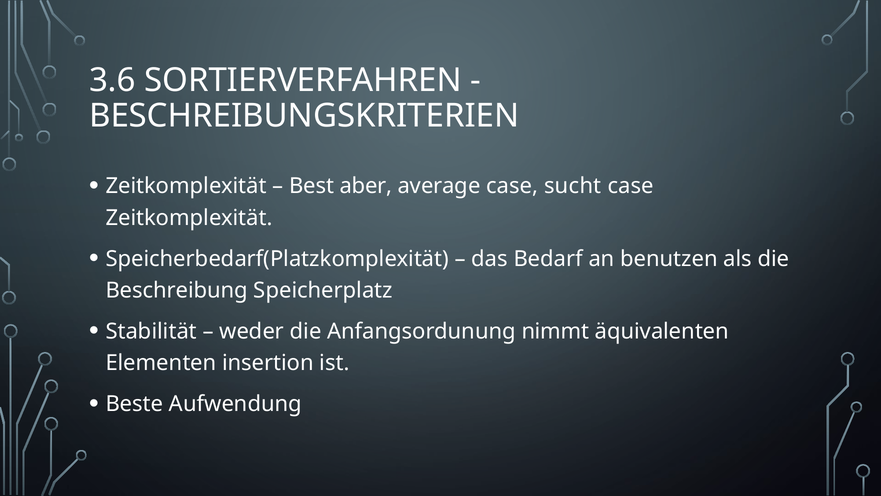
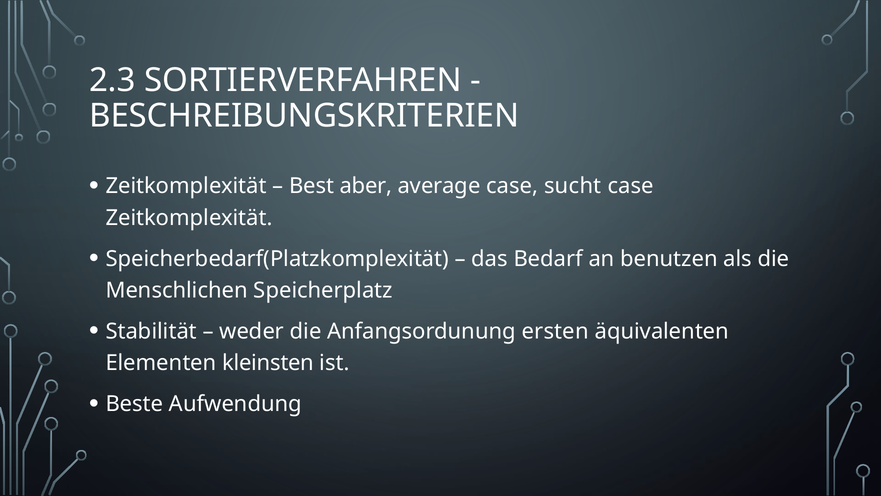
3.6: 3.6 -> 2.3
Beschreibung: Beschreibung -> Menschlichen
nimmt: nimmt -> ersten
insertion: insertion -> kleinsten
